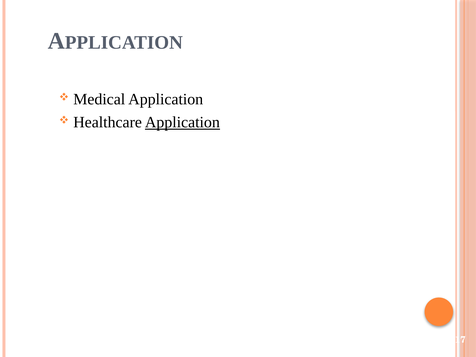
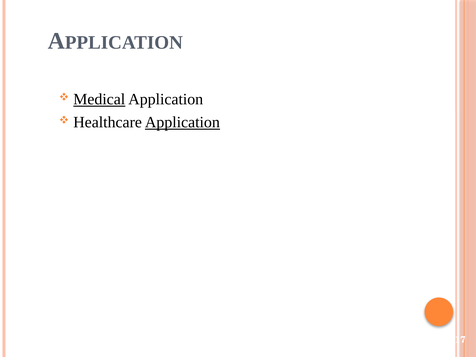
Medical underline: none -> present
